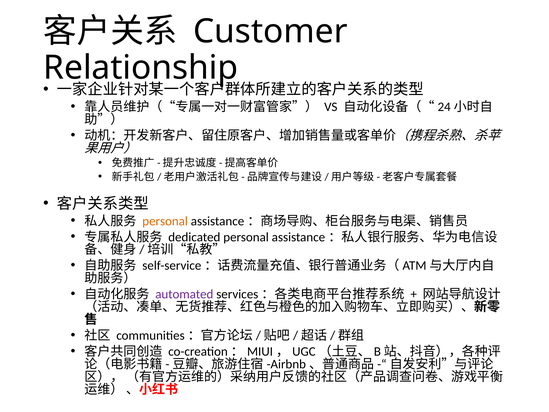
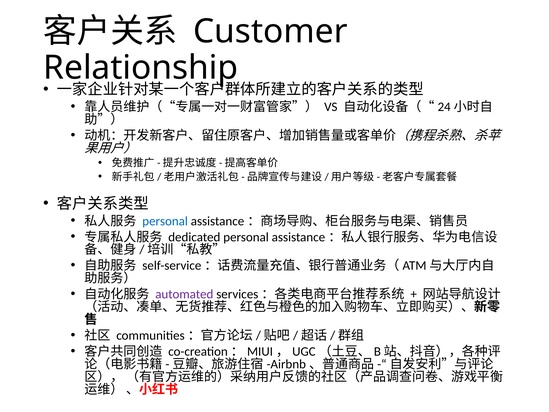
personal at (165, 221) colour: orange -> blue
